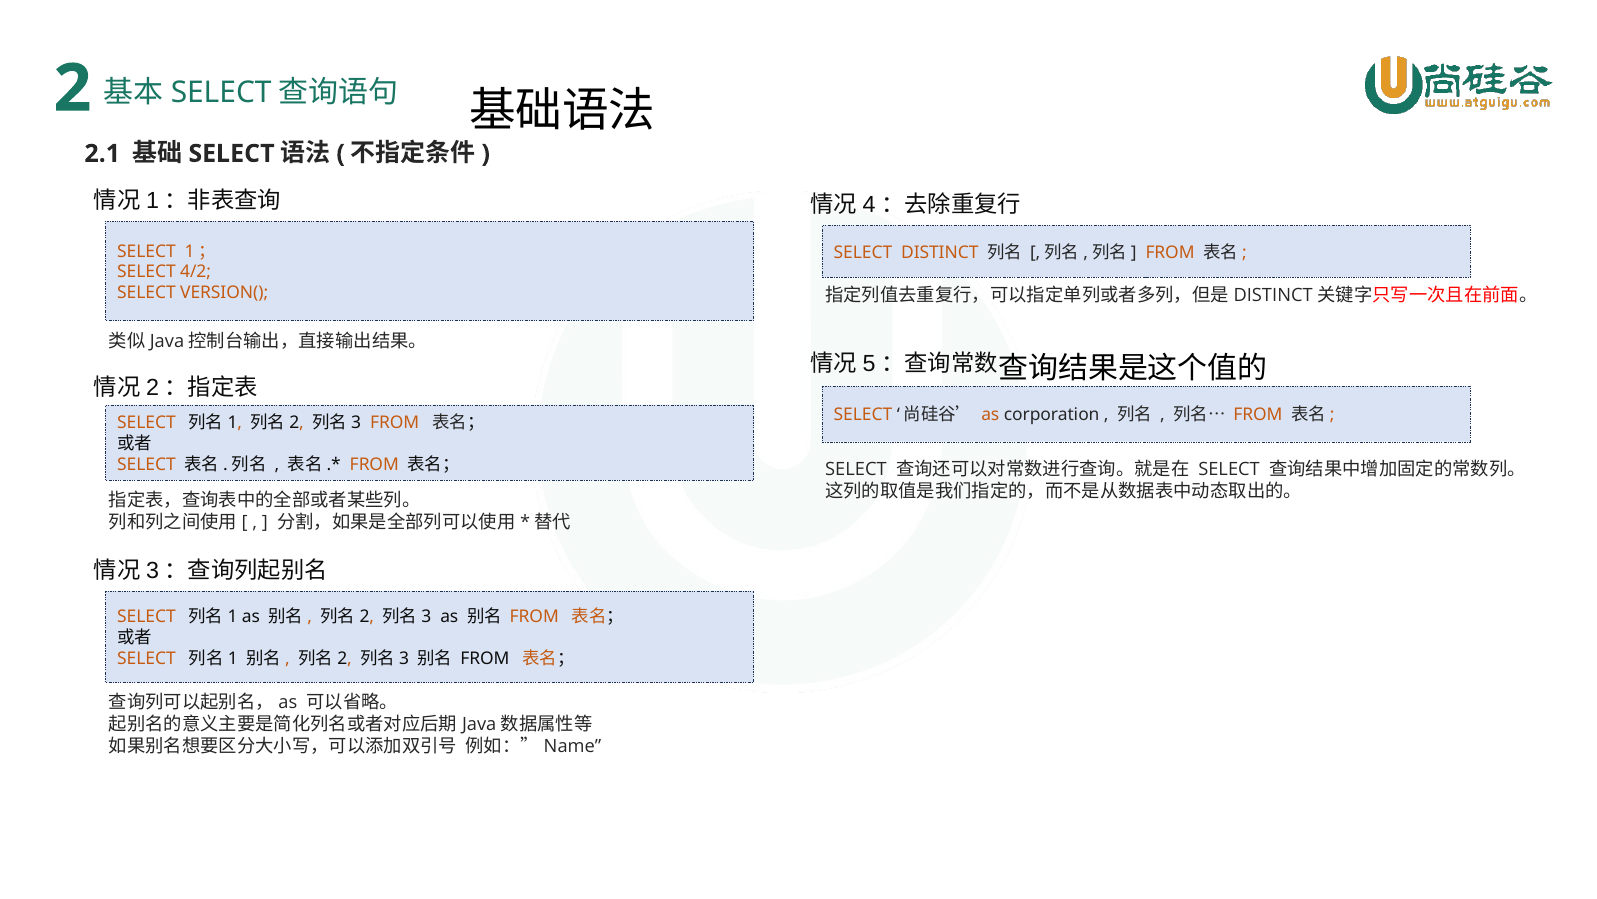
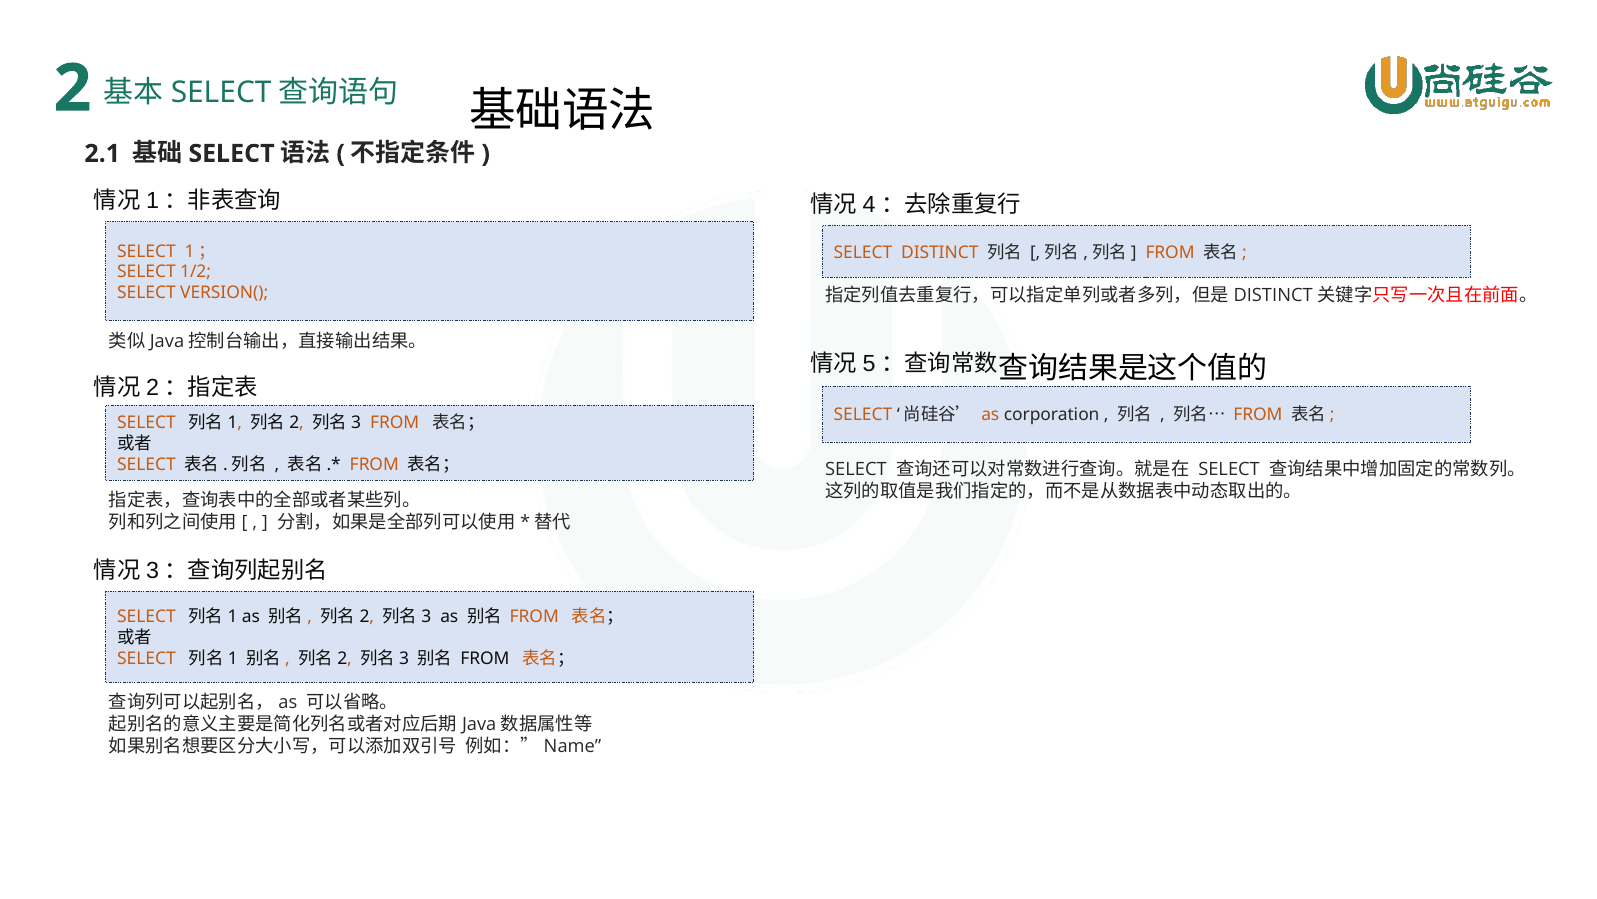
4/2: 4/2 -> 1/2
